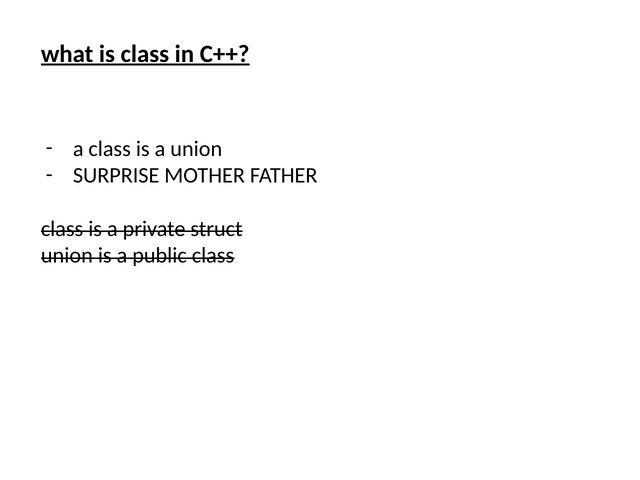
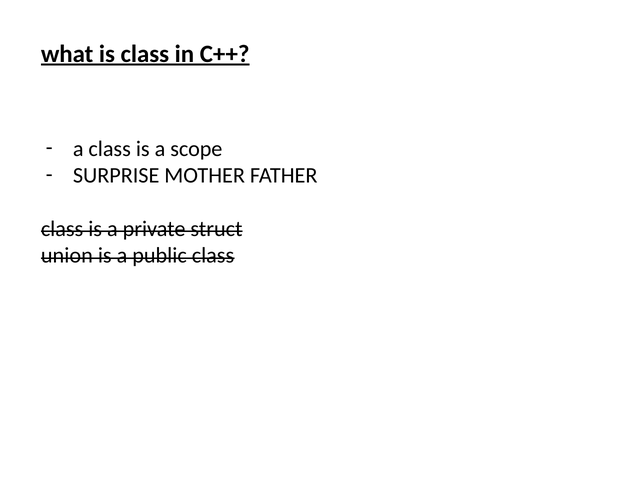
a union: union -> scope
